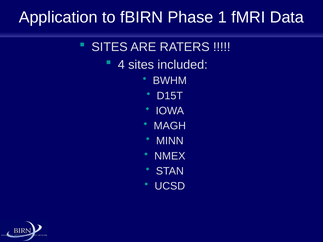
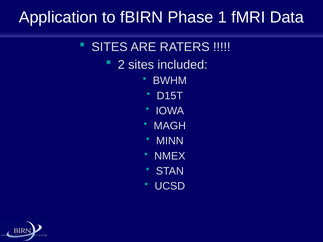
4: 4 -> 2
